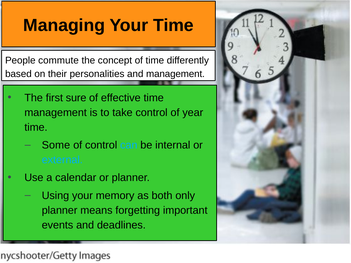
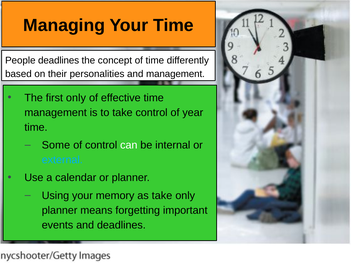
People commute: commute -> deadlines
first sure: sure -> only
can colour: light blue -> white
as both: both -> take
